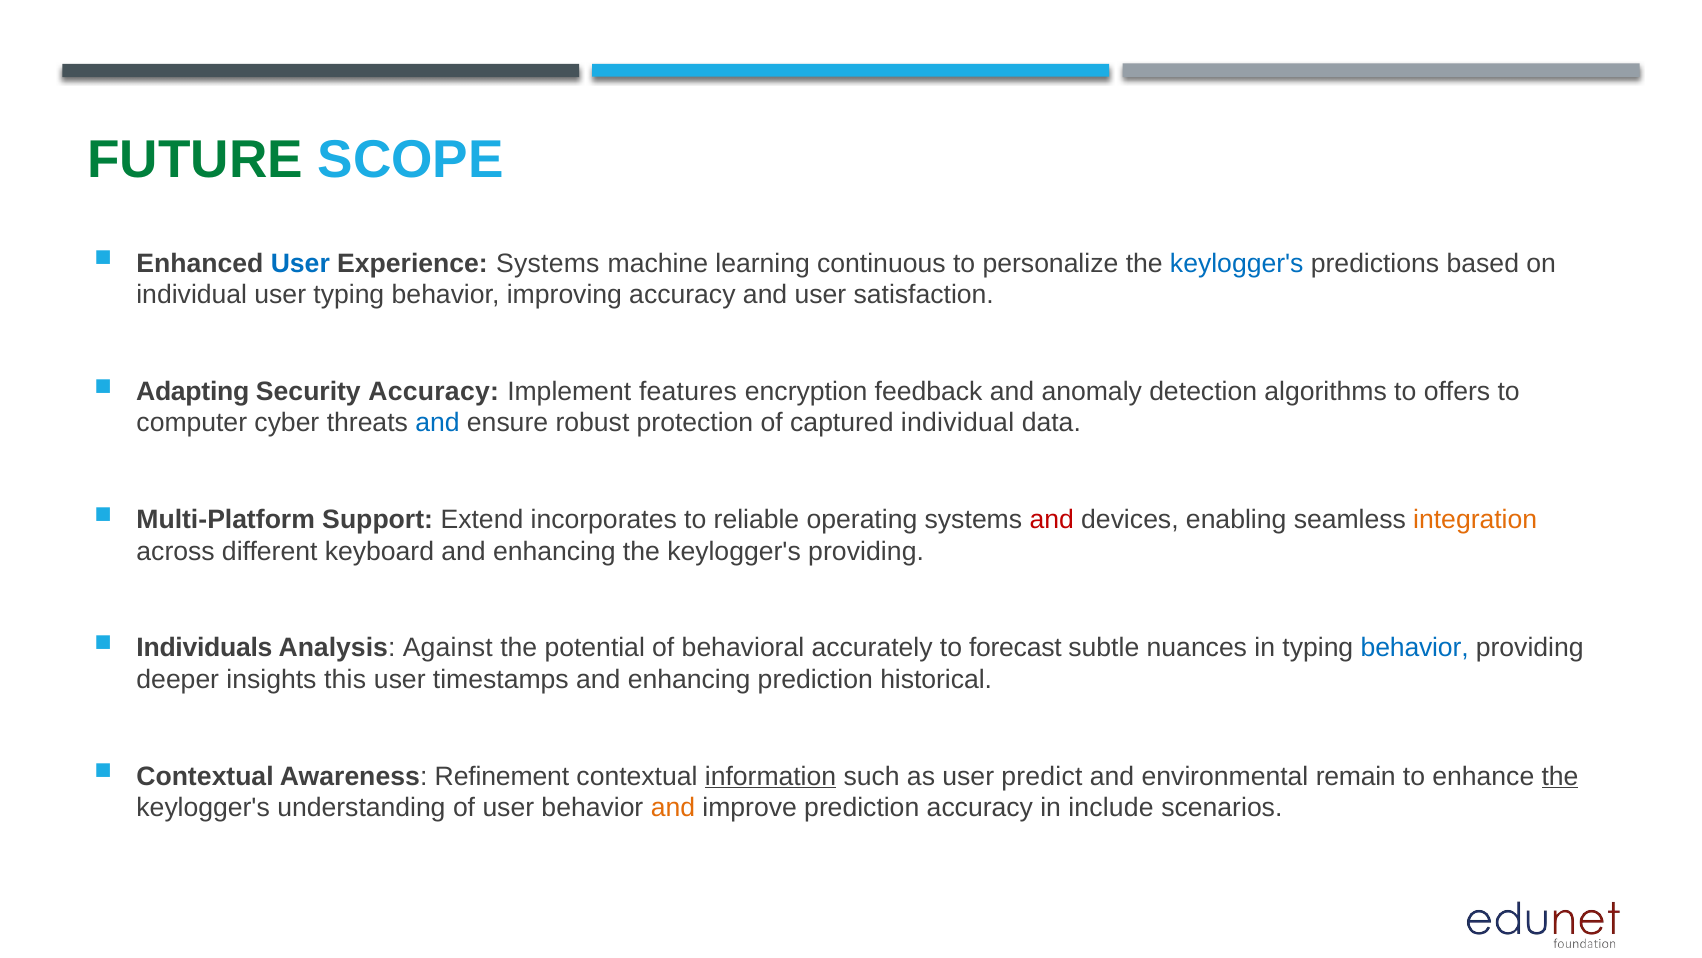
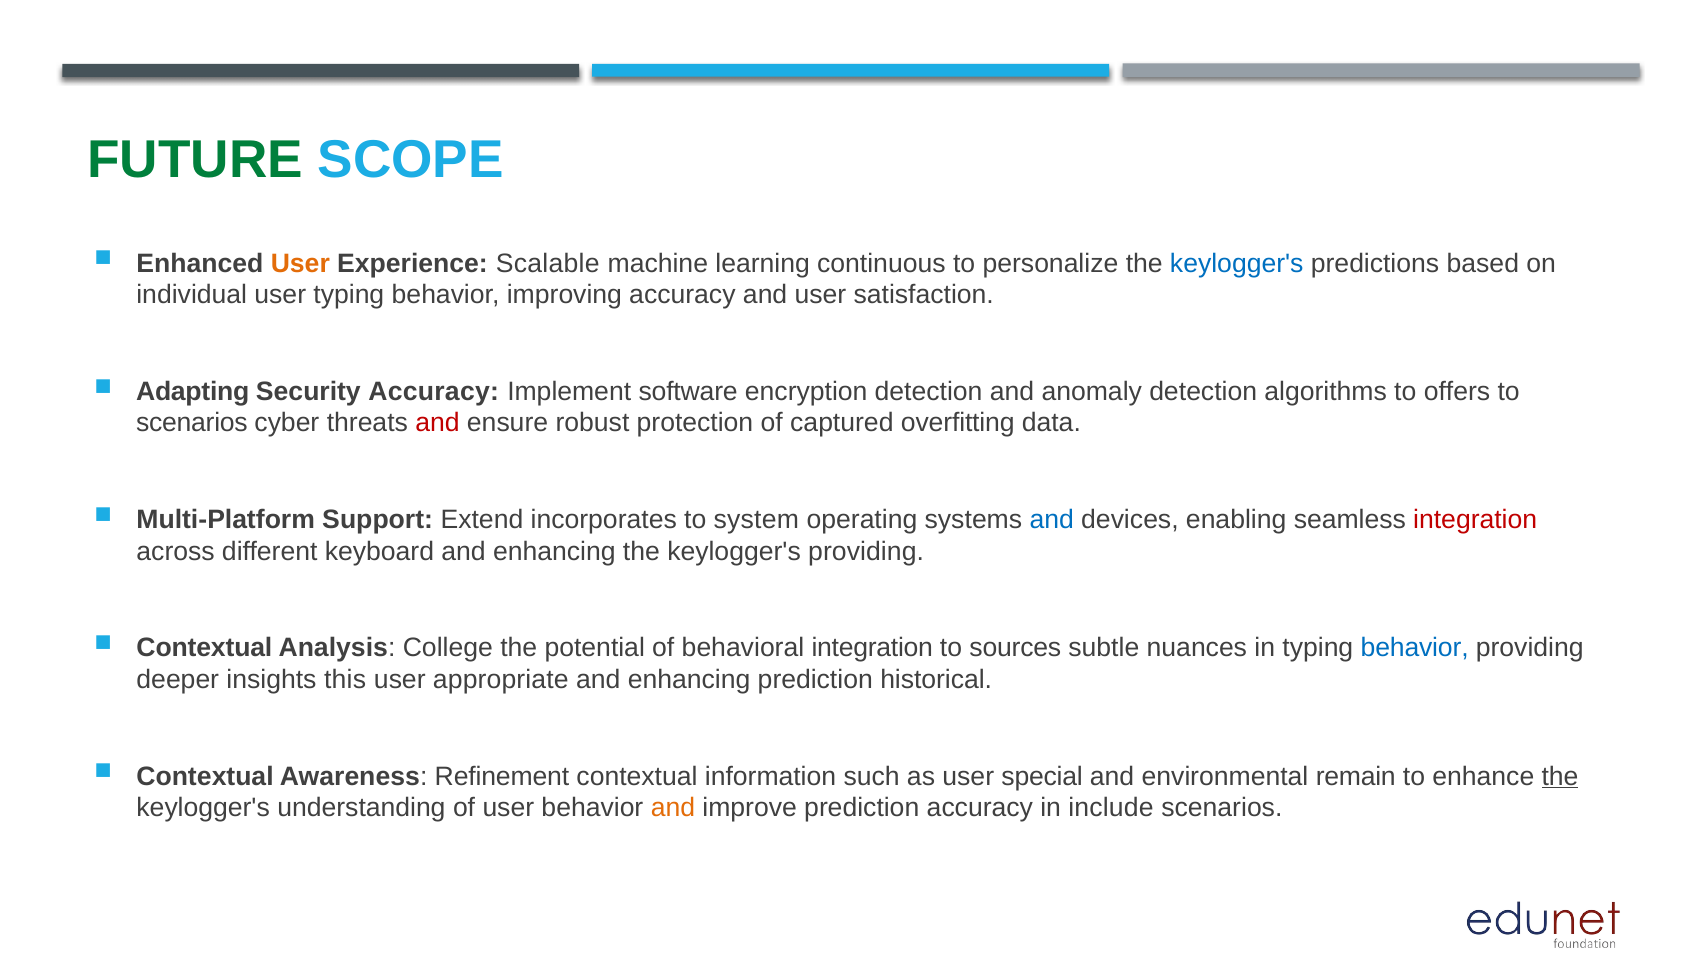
User at (300, 263) colour: blue -> orange
Experience Systems: Systems -> Scalable
features: features -> software
encryption feedback: feedback -> detection
computer at (192, 423): computer -> scenarios
and at (438, 423) colour: blue -> red
captured individual: individual -> overfitting
reliable: reliable -> system
and at (1052, 519) colour: red -> blue
integration at (1475, 519) colour: orange -> red
Individuals at (204, 648): Individuals -> Contextual
Against: Against -> College
behavioral accurately: accurately -> integration
forecast: forecast -> sources
timestamps: timestamps -> appropriate
information underline: present -> none
predict: predict -> special
